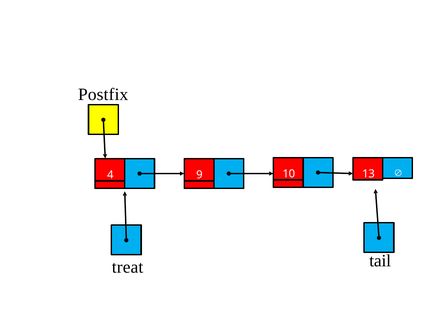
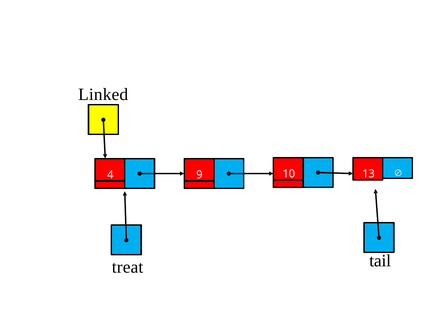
Postfix: Postfix -> Linked
